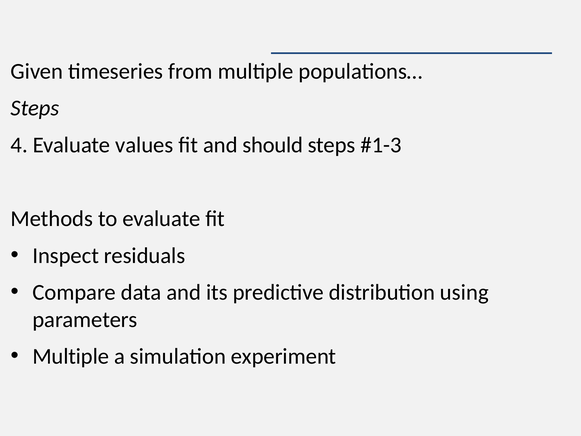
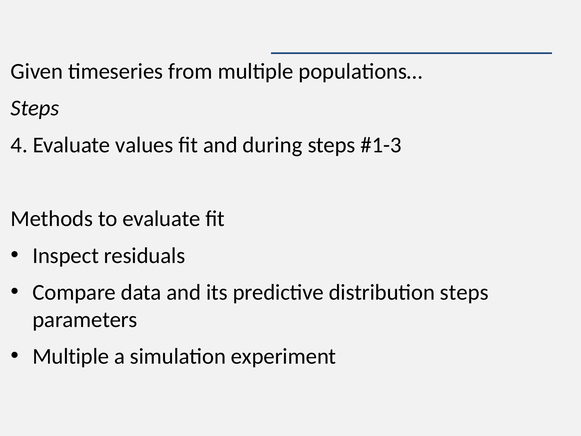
should: should -> during
distribution using: using -> steps
